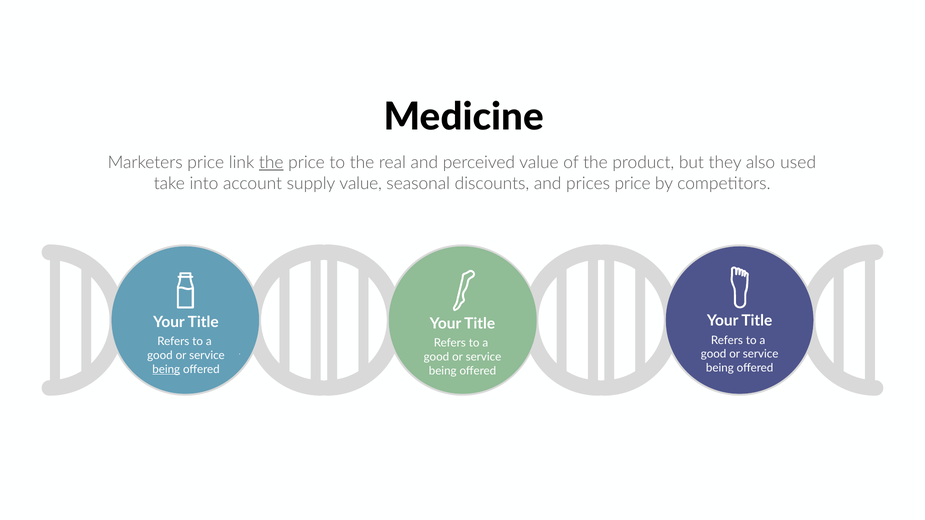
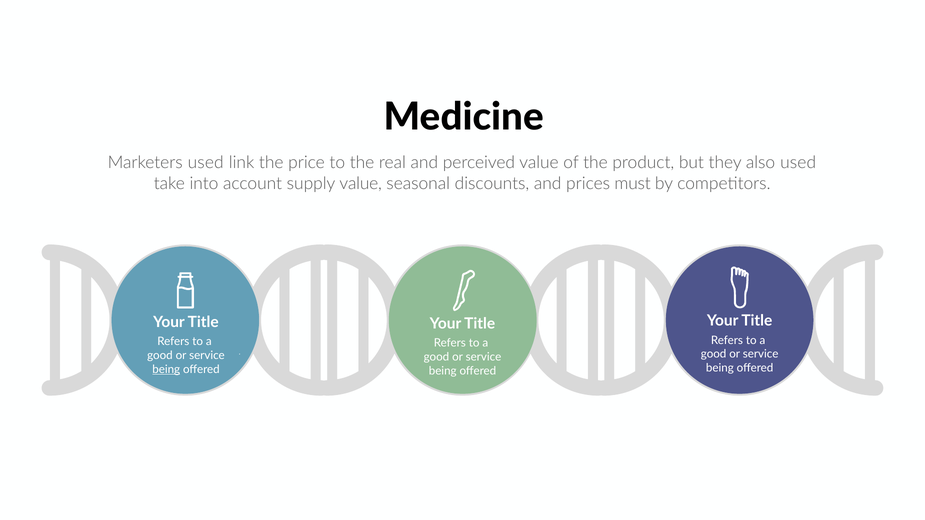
Marketers price: price -> used
the at (271, 163) underline: present -> none
prices price: price -> must
